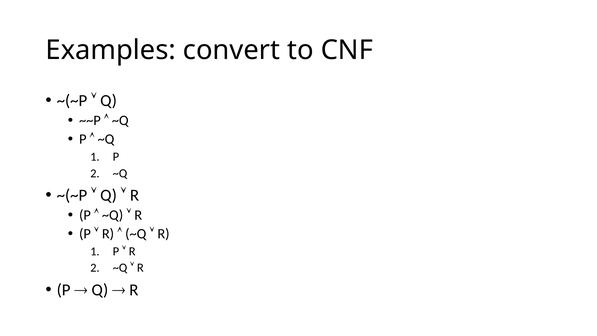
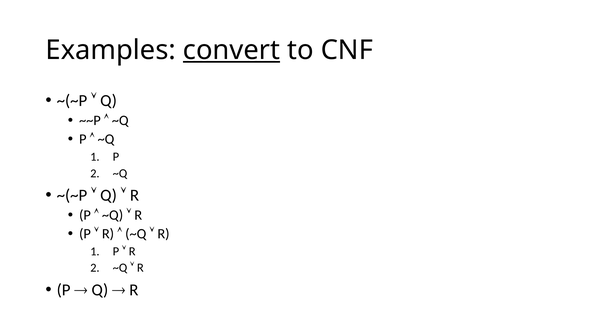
convert underline: none -> present
